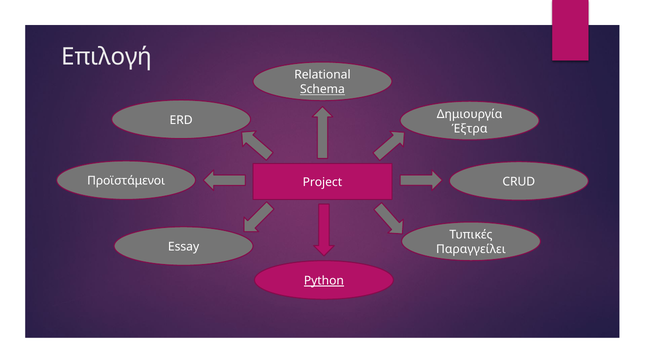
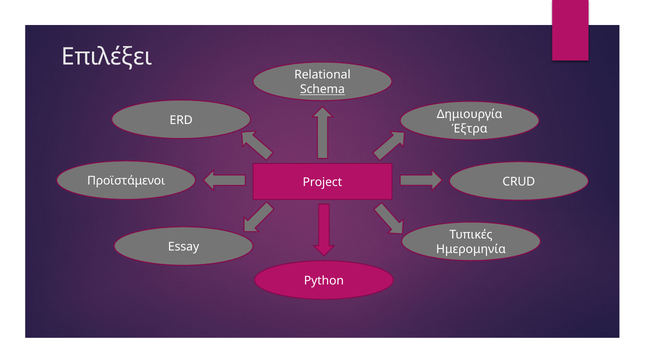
Επιλογή: Επιλογή -> Επιλέξει
Παραγγείλει: Παραγγείλει -> Ημερομηνία
Python underline: present -> none
